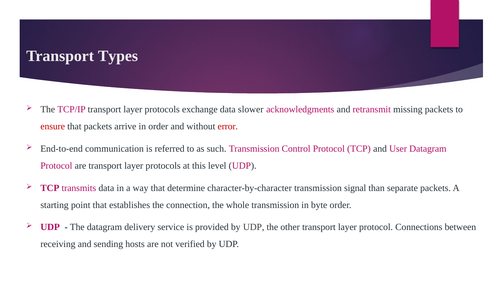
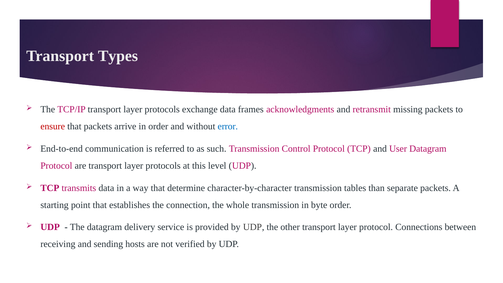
slower: slower -> frames
error colour: red -> blue
signal: signal -> tables
